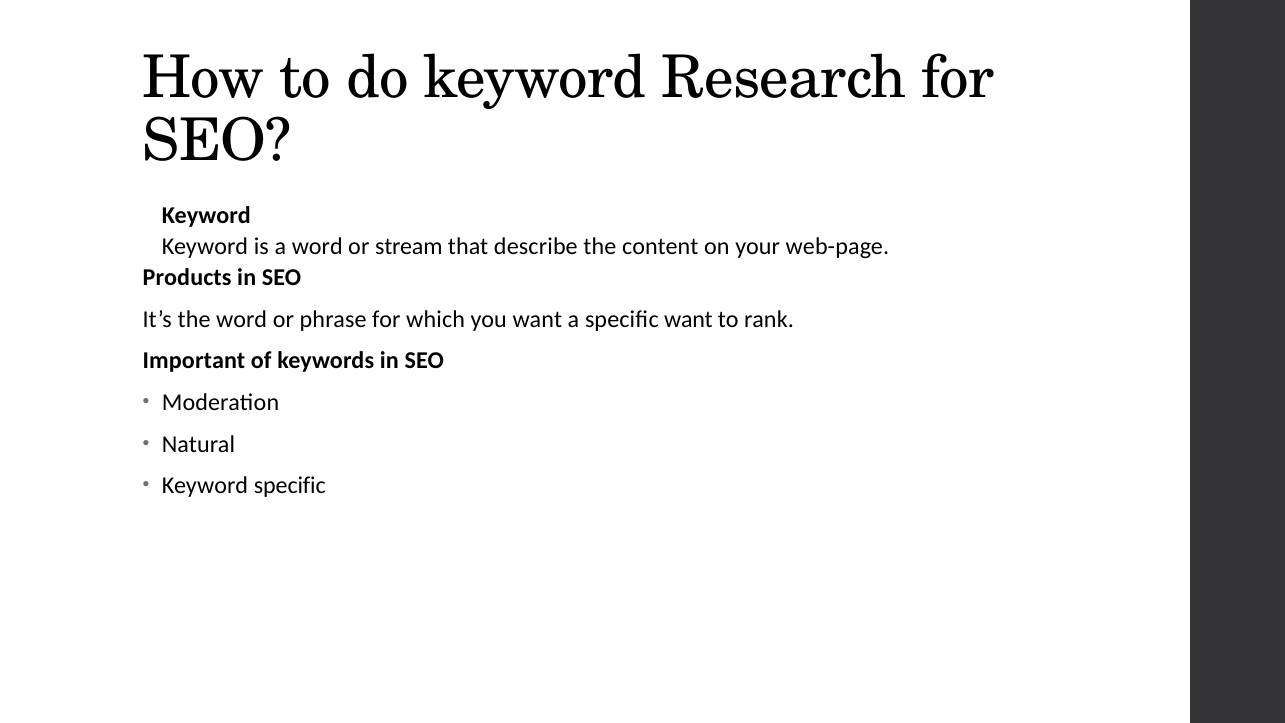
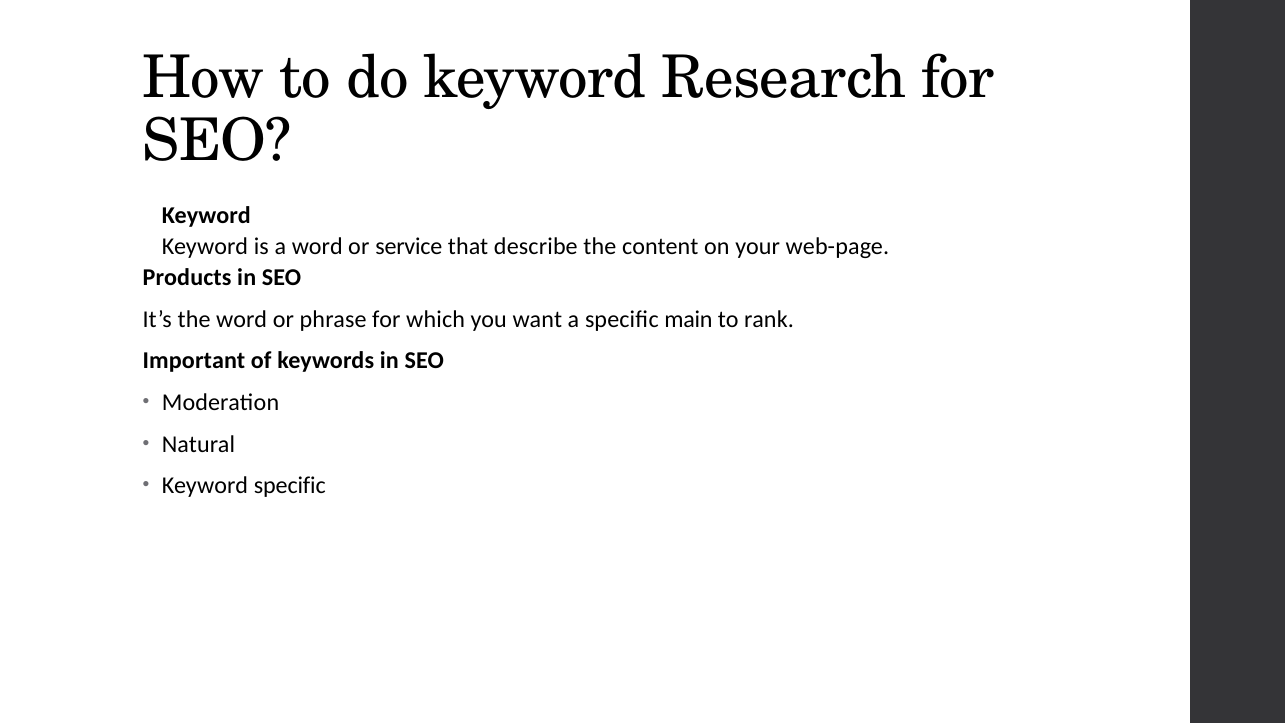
stream: stream -> service
specific want: want -> main
